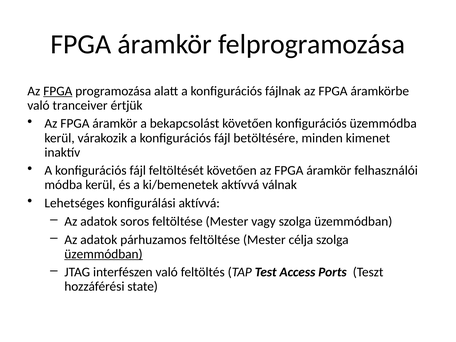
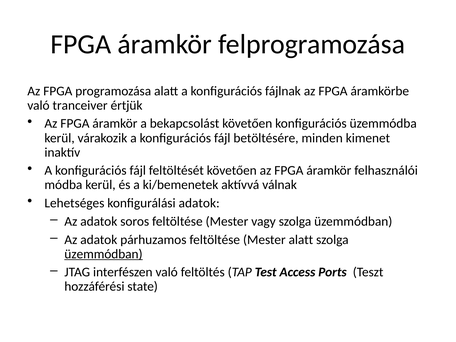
FPGA at (58, 91) underline: present -> none
konfigurálási aktívvá: aktívvá -> adatok
Mester célja: célja -> alatt
